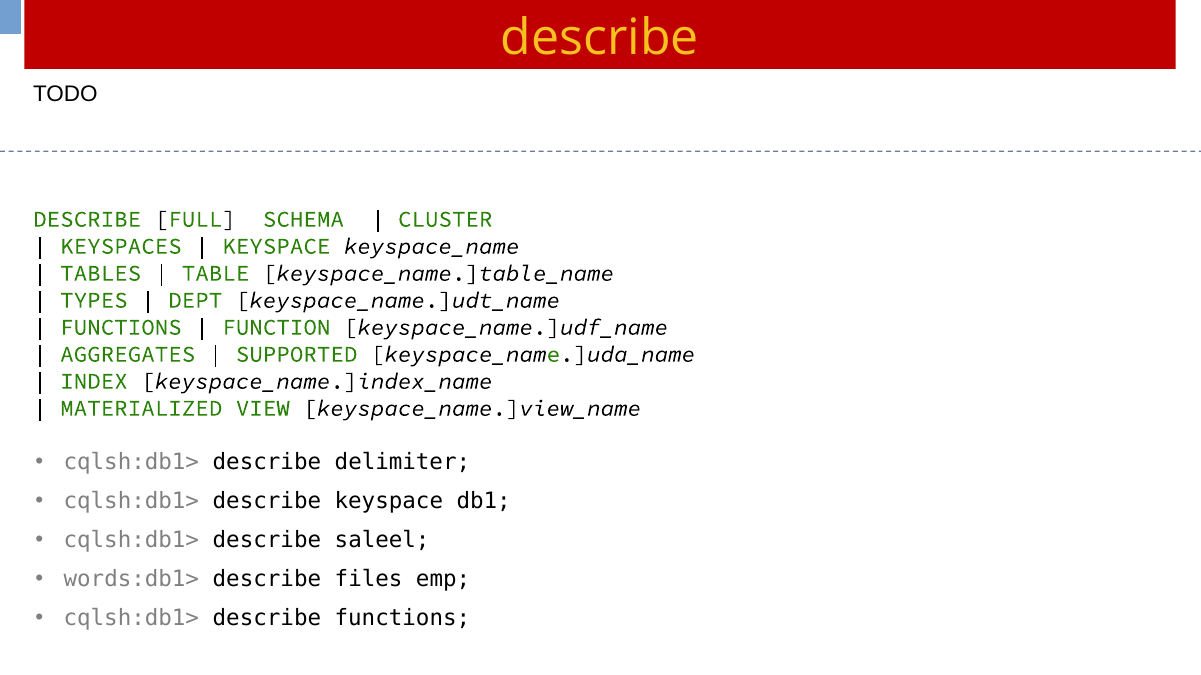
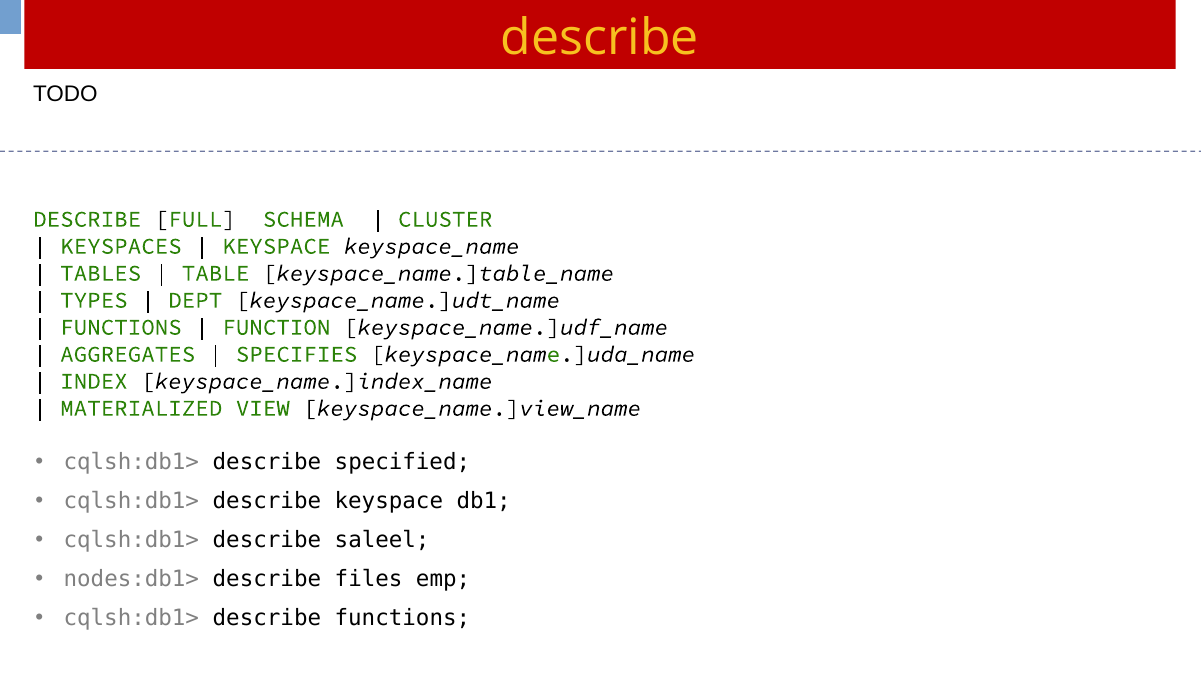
SUPPORTED: SUPPORTED -> SPECIFIES
delimiter: delimiter -> specified
words:db1>: words:db1> -> nodes:db1>
